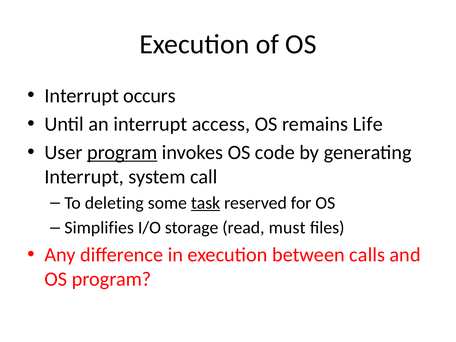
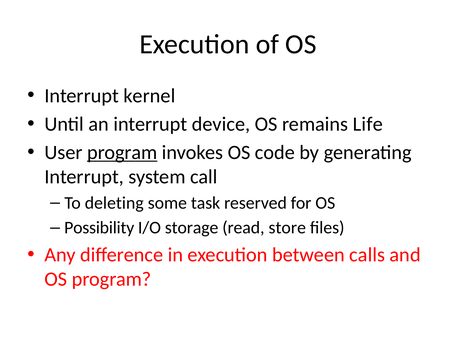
occurs: occurs -> kernel
access: access -> device
task underline: present -> none
Simplifies: Simplifies -> Possibility
must: must -> store
